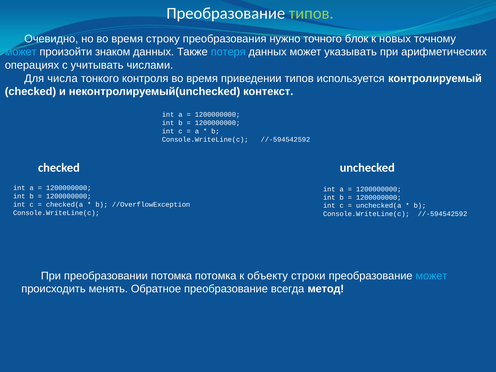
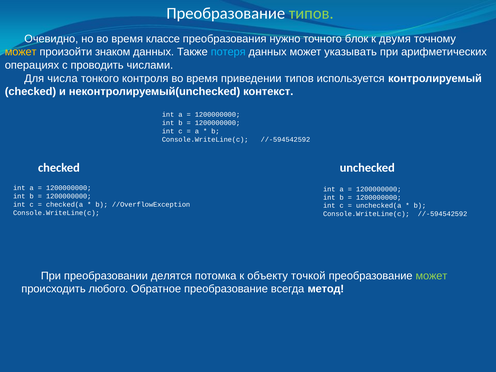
строку: строку -> классе
новых: новых -> двумя
может at (21, 52) colour: light blue -> yellow
учитывать: учитывать -> проводить
преобразовании потомка: потомка -> делятся
строки: строки -> точкой
может at (431, 276) colour: light blue -> light green
менять: менять -> любого
